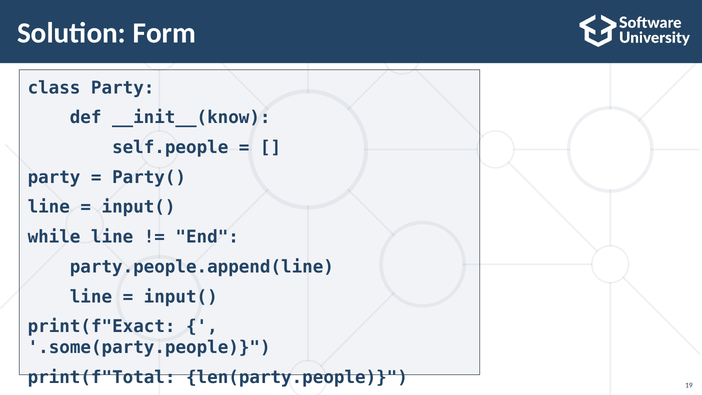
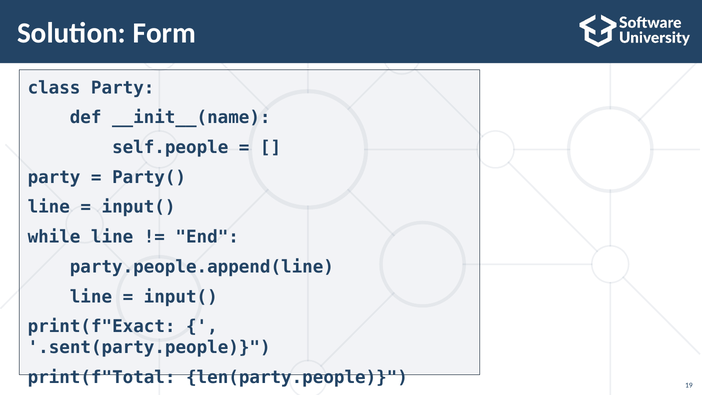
__init__(know: __init__(know -> __init__(name
.some(party.people: .some(party.people -> .sent(party.people
